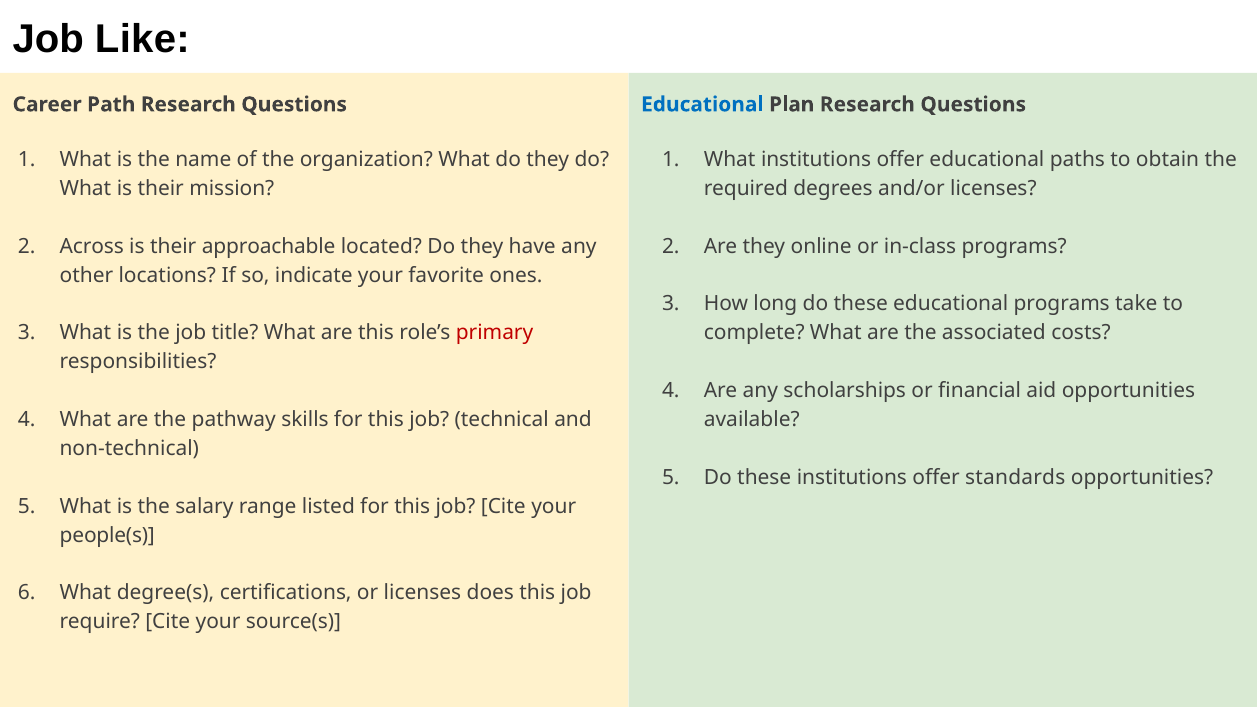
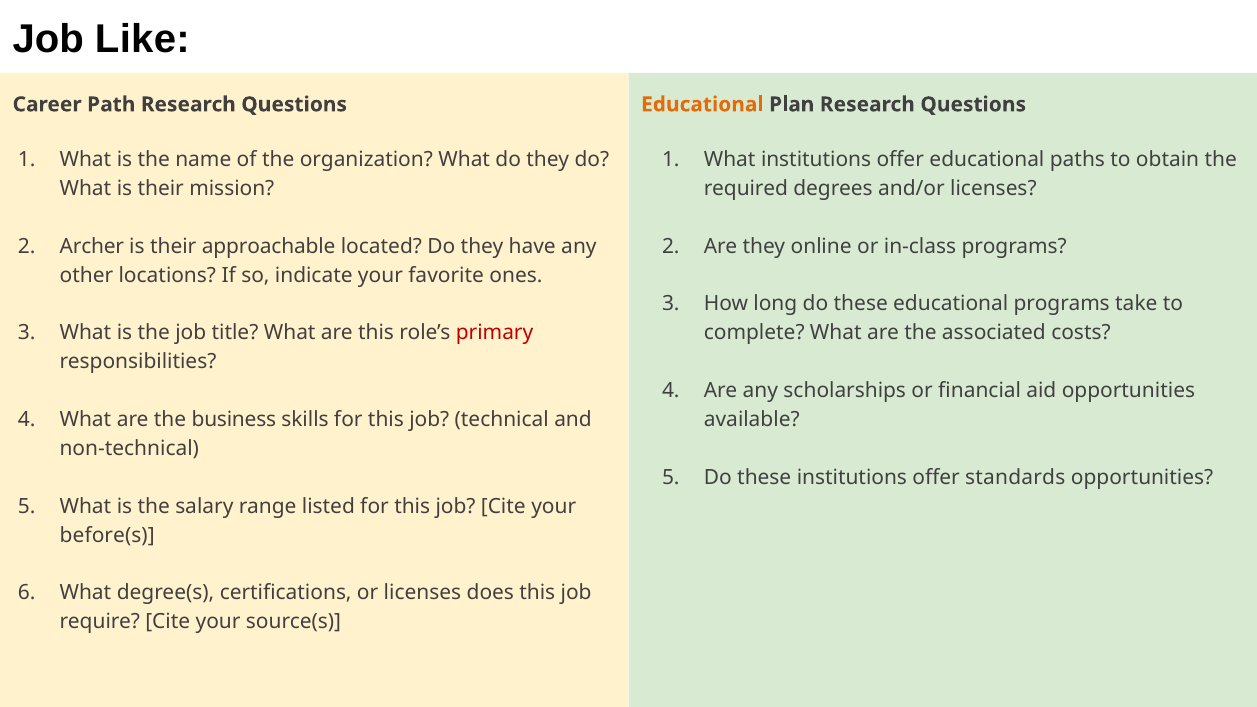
Educational at (702, 104) colour: blue -> orange
Across: Across -> Archer
pathway: pathway -> business
people(s: people(s -> before(s
